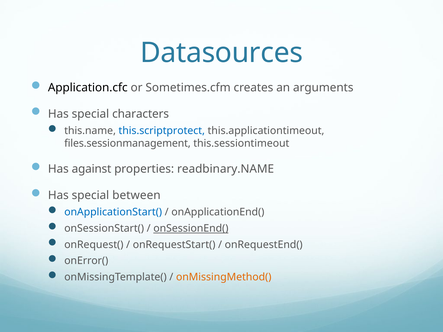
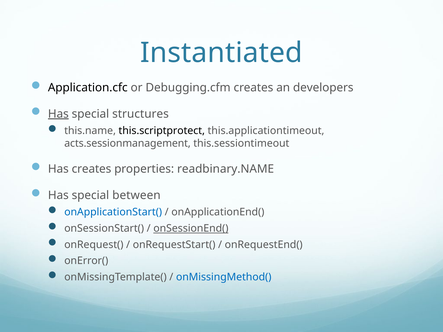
Datasources: Datasources -> Instantiated
Sometimes.cfm: Sometimes.cfm -> Debugging.cfm
arguments: arguments -> developers
Has at (58, 114) underline: none -> present
characters: characters -> structures
this.scriptprotect colour: blue -> black
files.sessionmanagement: files.sessionmanagement -> acts.sessionmanagement
Has against: against -> creates
onMissingMethod( colour: orange -> blue
